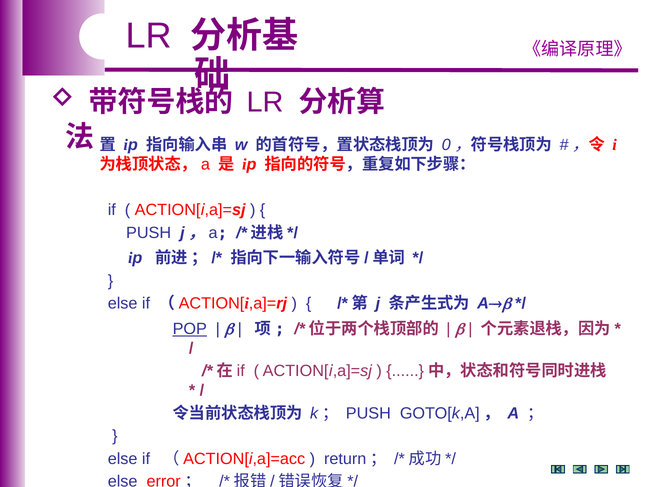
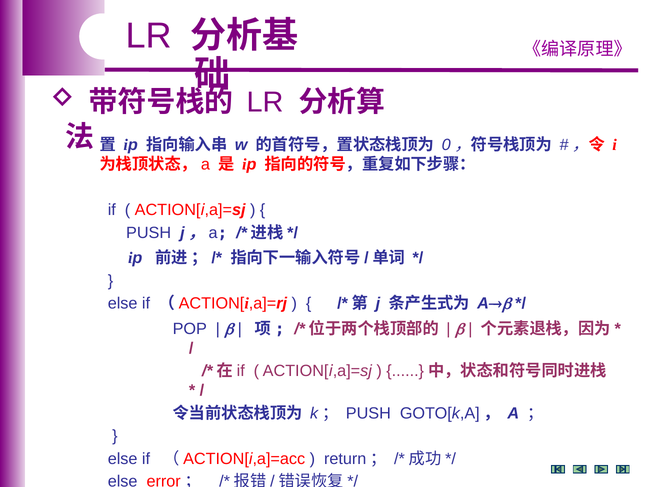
POP underline: present -> none
